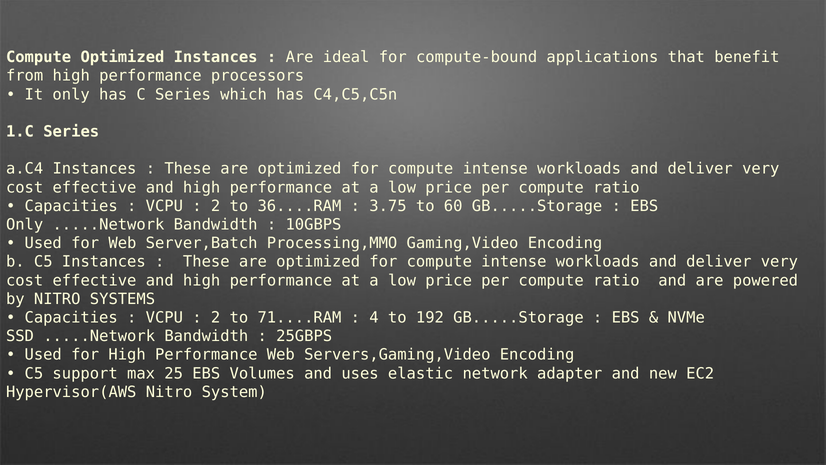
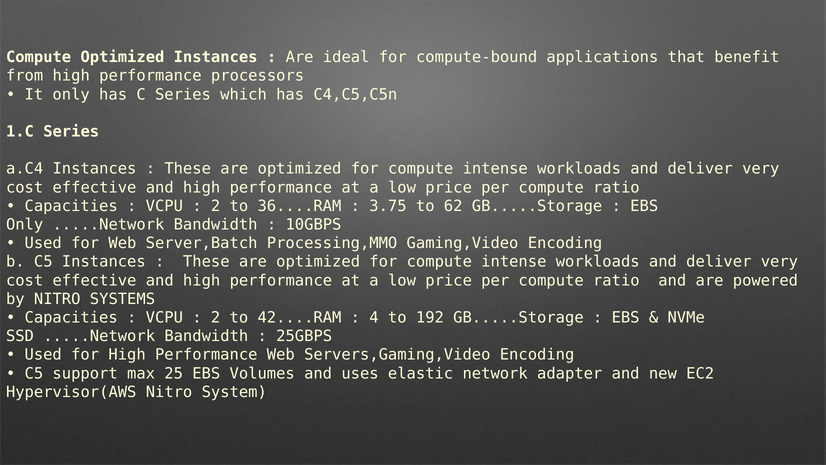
60: 60 -> 62
71....RAM: 71....RAM -> 42....RAM
